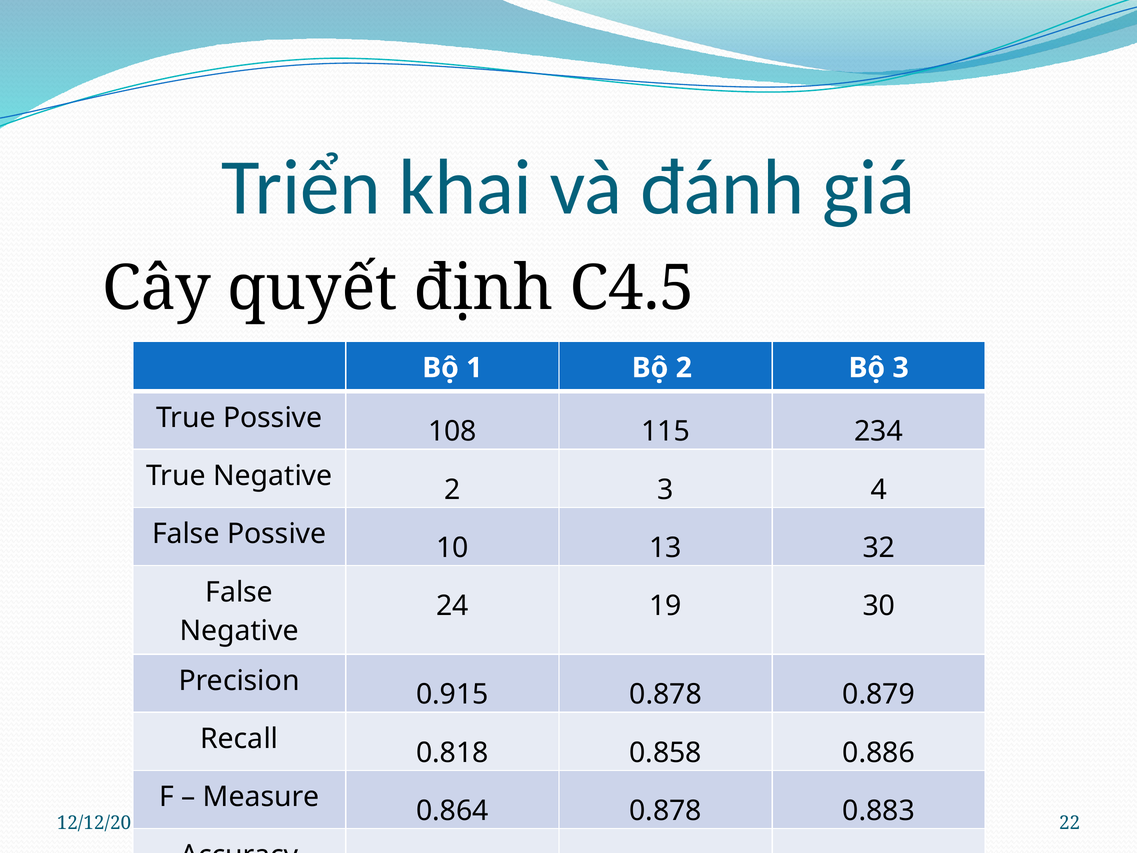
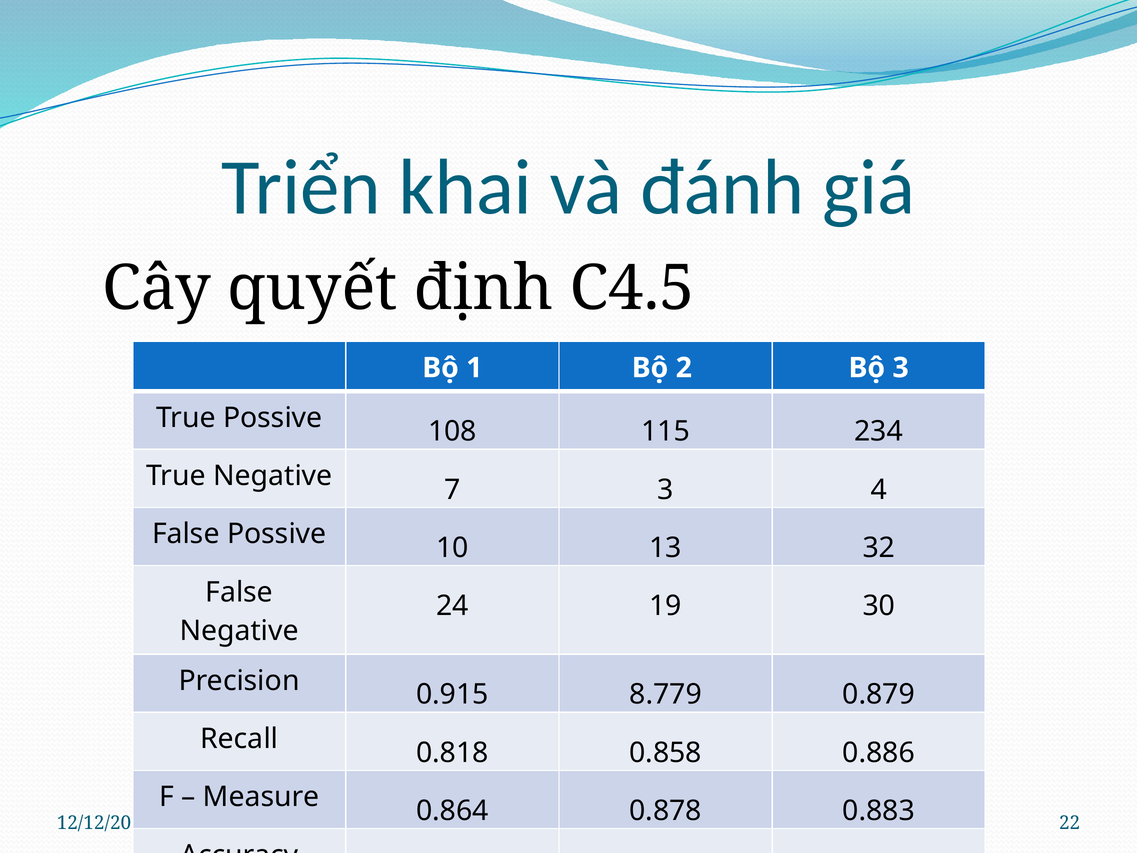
Negative 2: 2 -> 7
0.915 0.878: 0.878 -> 8.779
